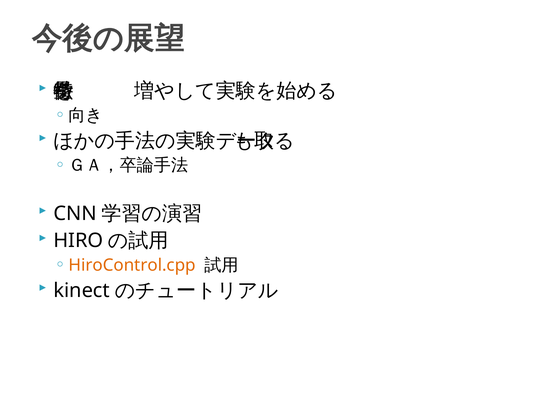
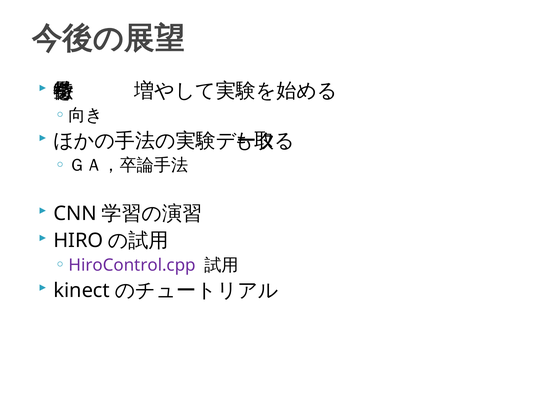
HiroControl.cpp colour: orange -> purple
